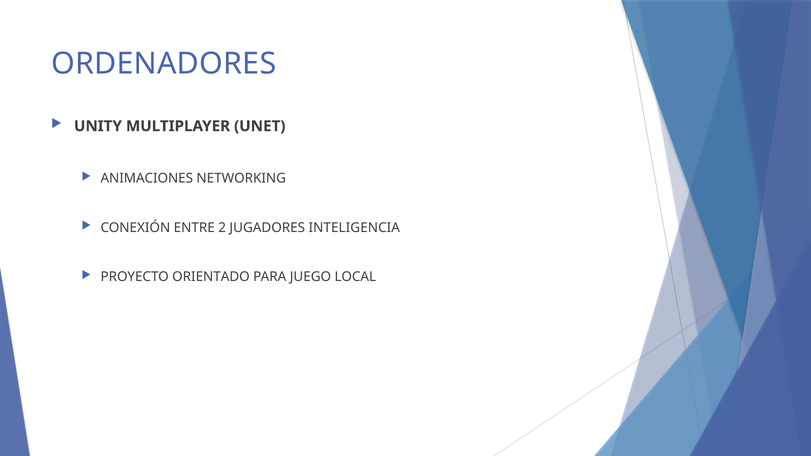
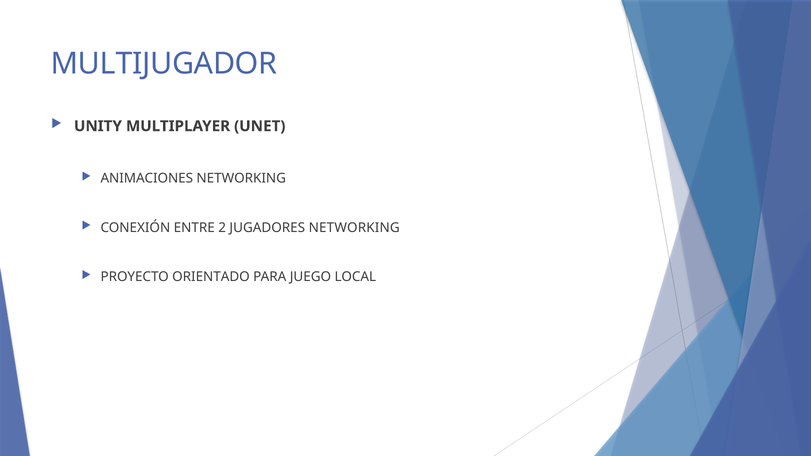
ORDENADORES: ORDENADORES -> MULTIJUGADOR
JUGADORES INTELIGENCIA: INTELIGENCIA -> NETWORKING
